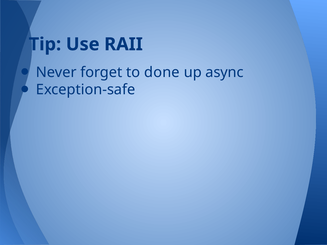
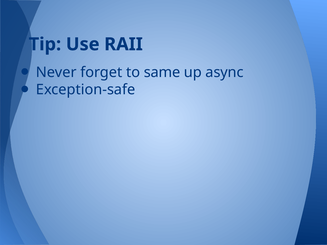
done: done -> same
